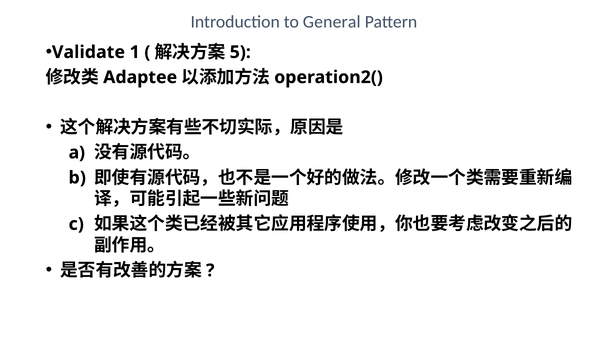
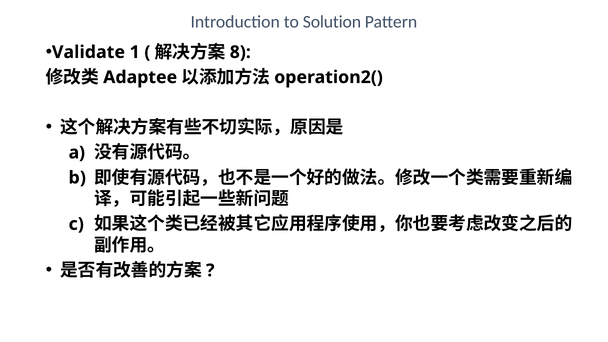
General: General -> Solution
5: 5 -> 8
